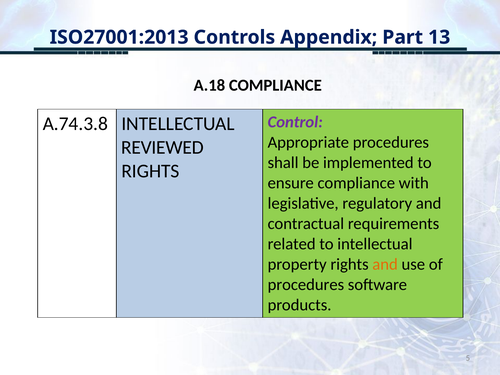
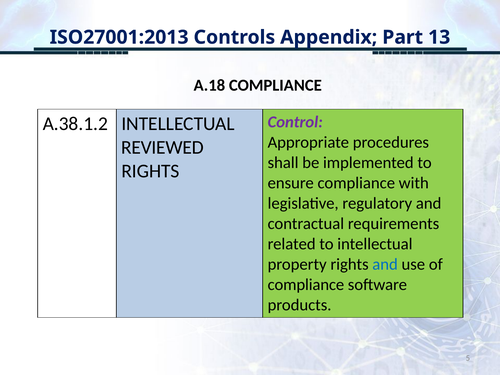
A.74.3.8: A.74.3.8 -> A.38.1.2
and at (385, 264) colour: orange -> blue
procedures at (306, 285): procedures -> compliance
